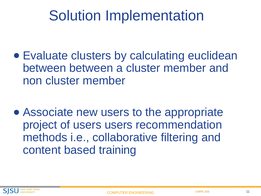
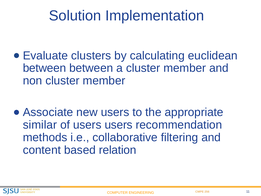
project: project -> similar
training: training -> relation
